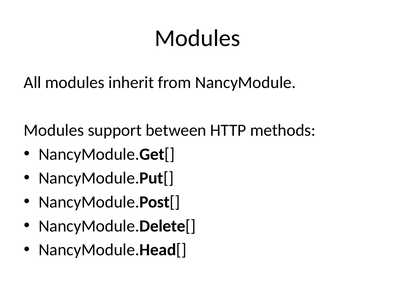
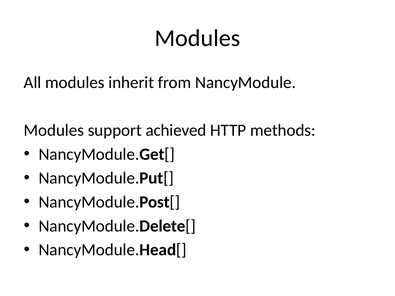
between: between -> achieved
